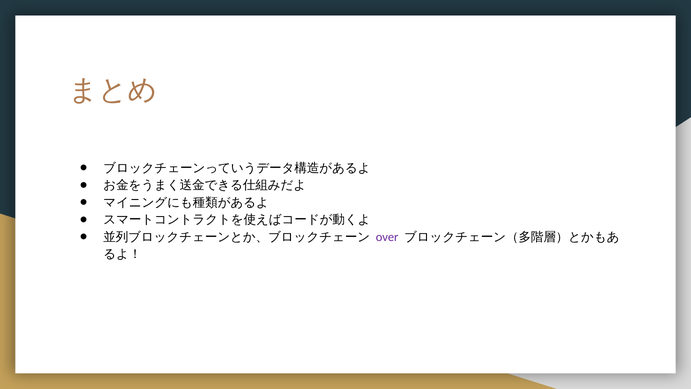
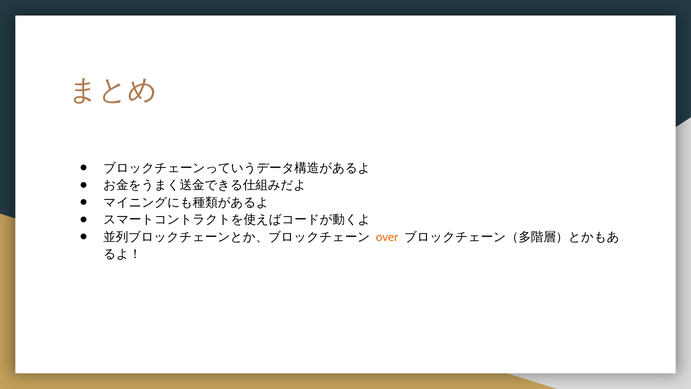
over colour: purple -> orange
